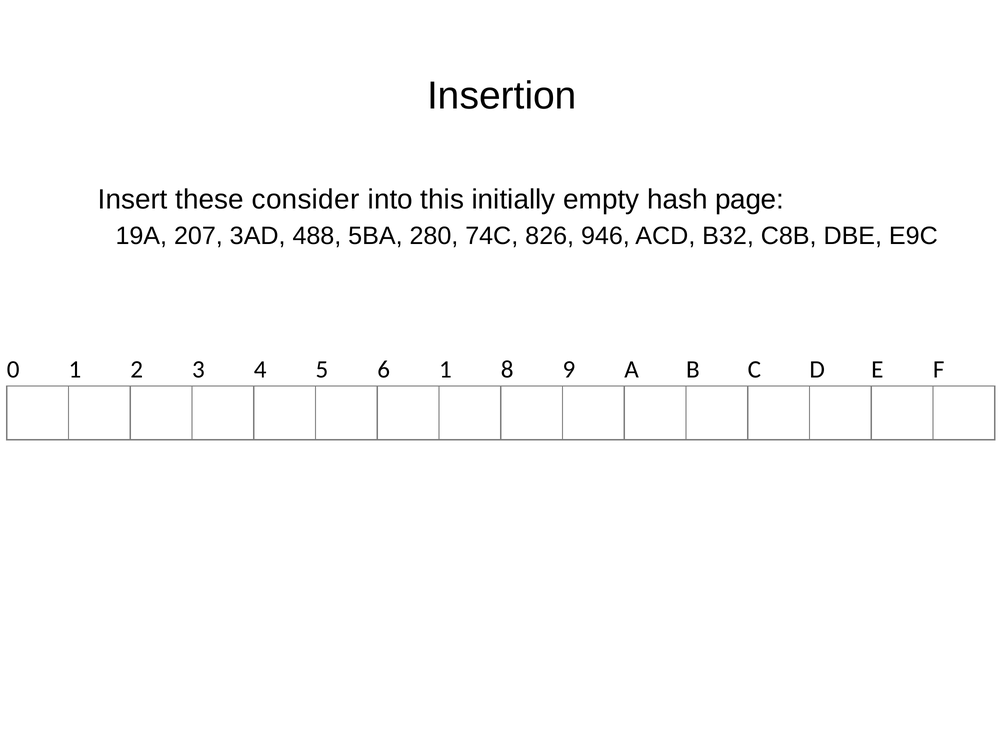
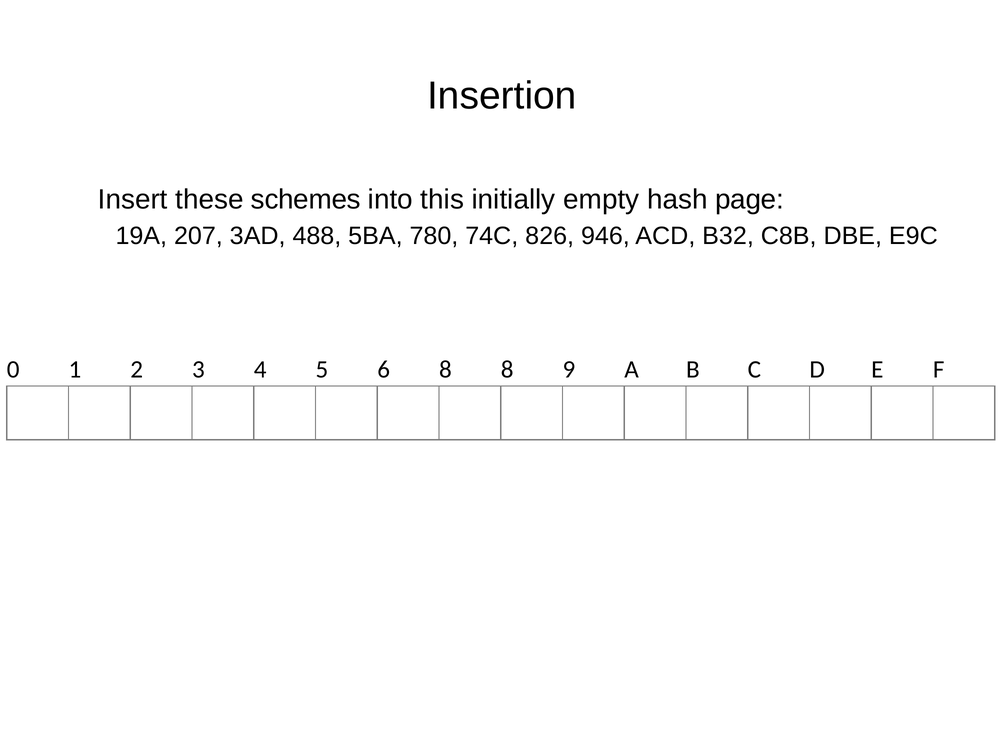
consider: consider -> schemes
280: 280 -> 780
6 1: 1 -> 8
